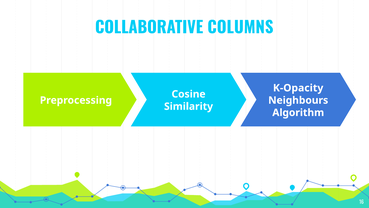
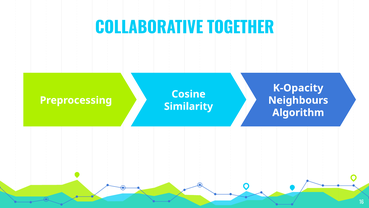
COLUMNS: COLUMNS -> TOGETHER
